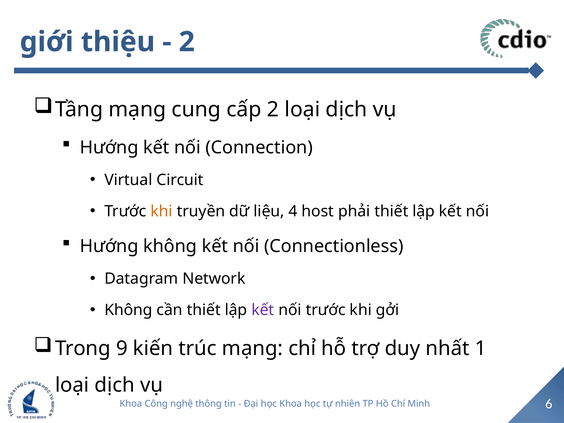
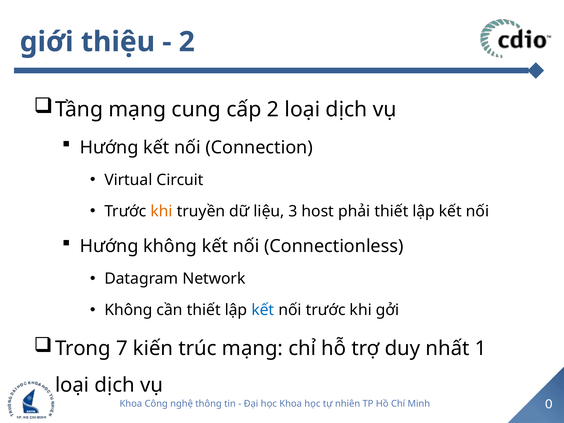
4: 4 -> 3
kết at (263, 310) colour: purple -> blue
9: 9 -> 7
6: 6 -> 0
